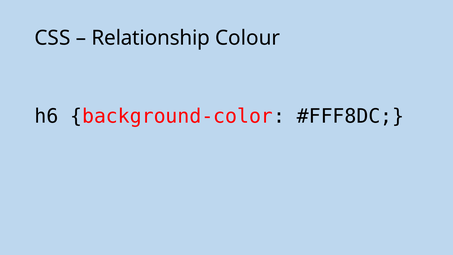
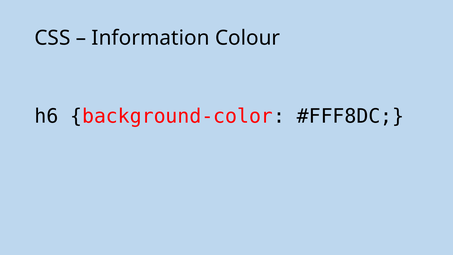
Relationship: Relationship -> Information
